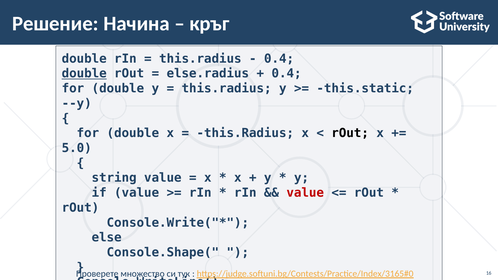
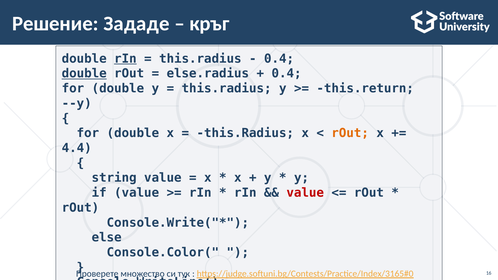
Начина: Начина -> Зададе
rIn at (125, 59) underline: none -> present
this.static: this.static -> this.return
rOut at (350, 133) colour: black -> orange
5.0: 5.0 -> 4.4
Console.Shape(: Console.Shape( -> Console.Color(
